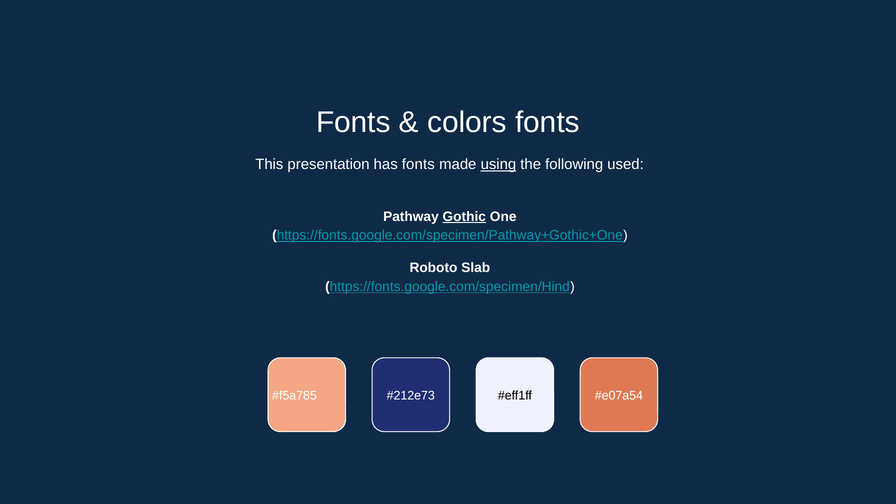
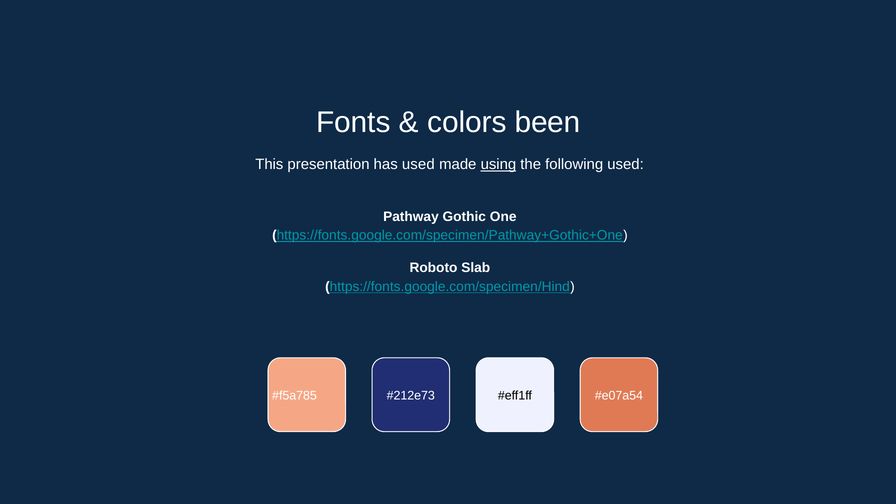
colors fonts: fonts -> been
has fonts: fonts -> used
Gothic underline: present -> none
